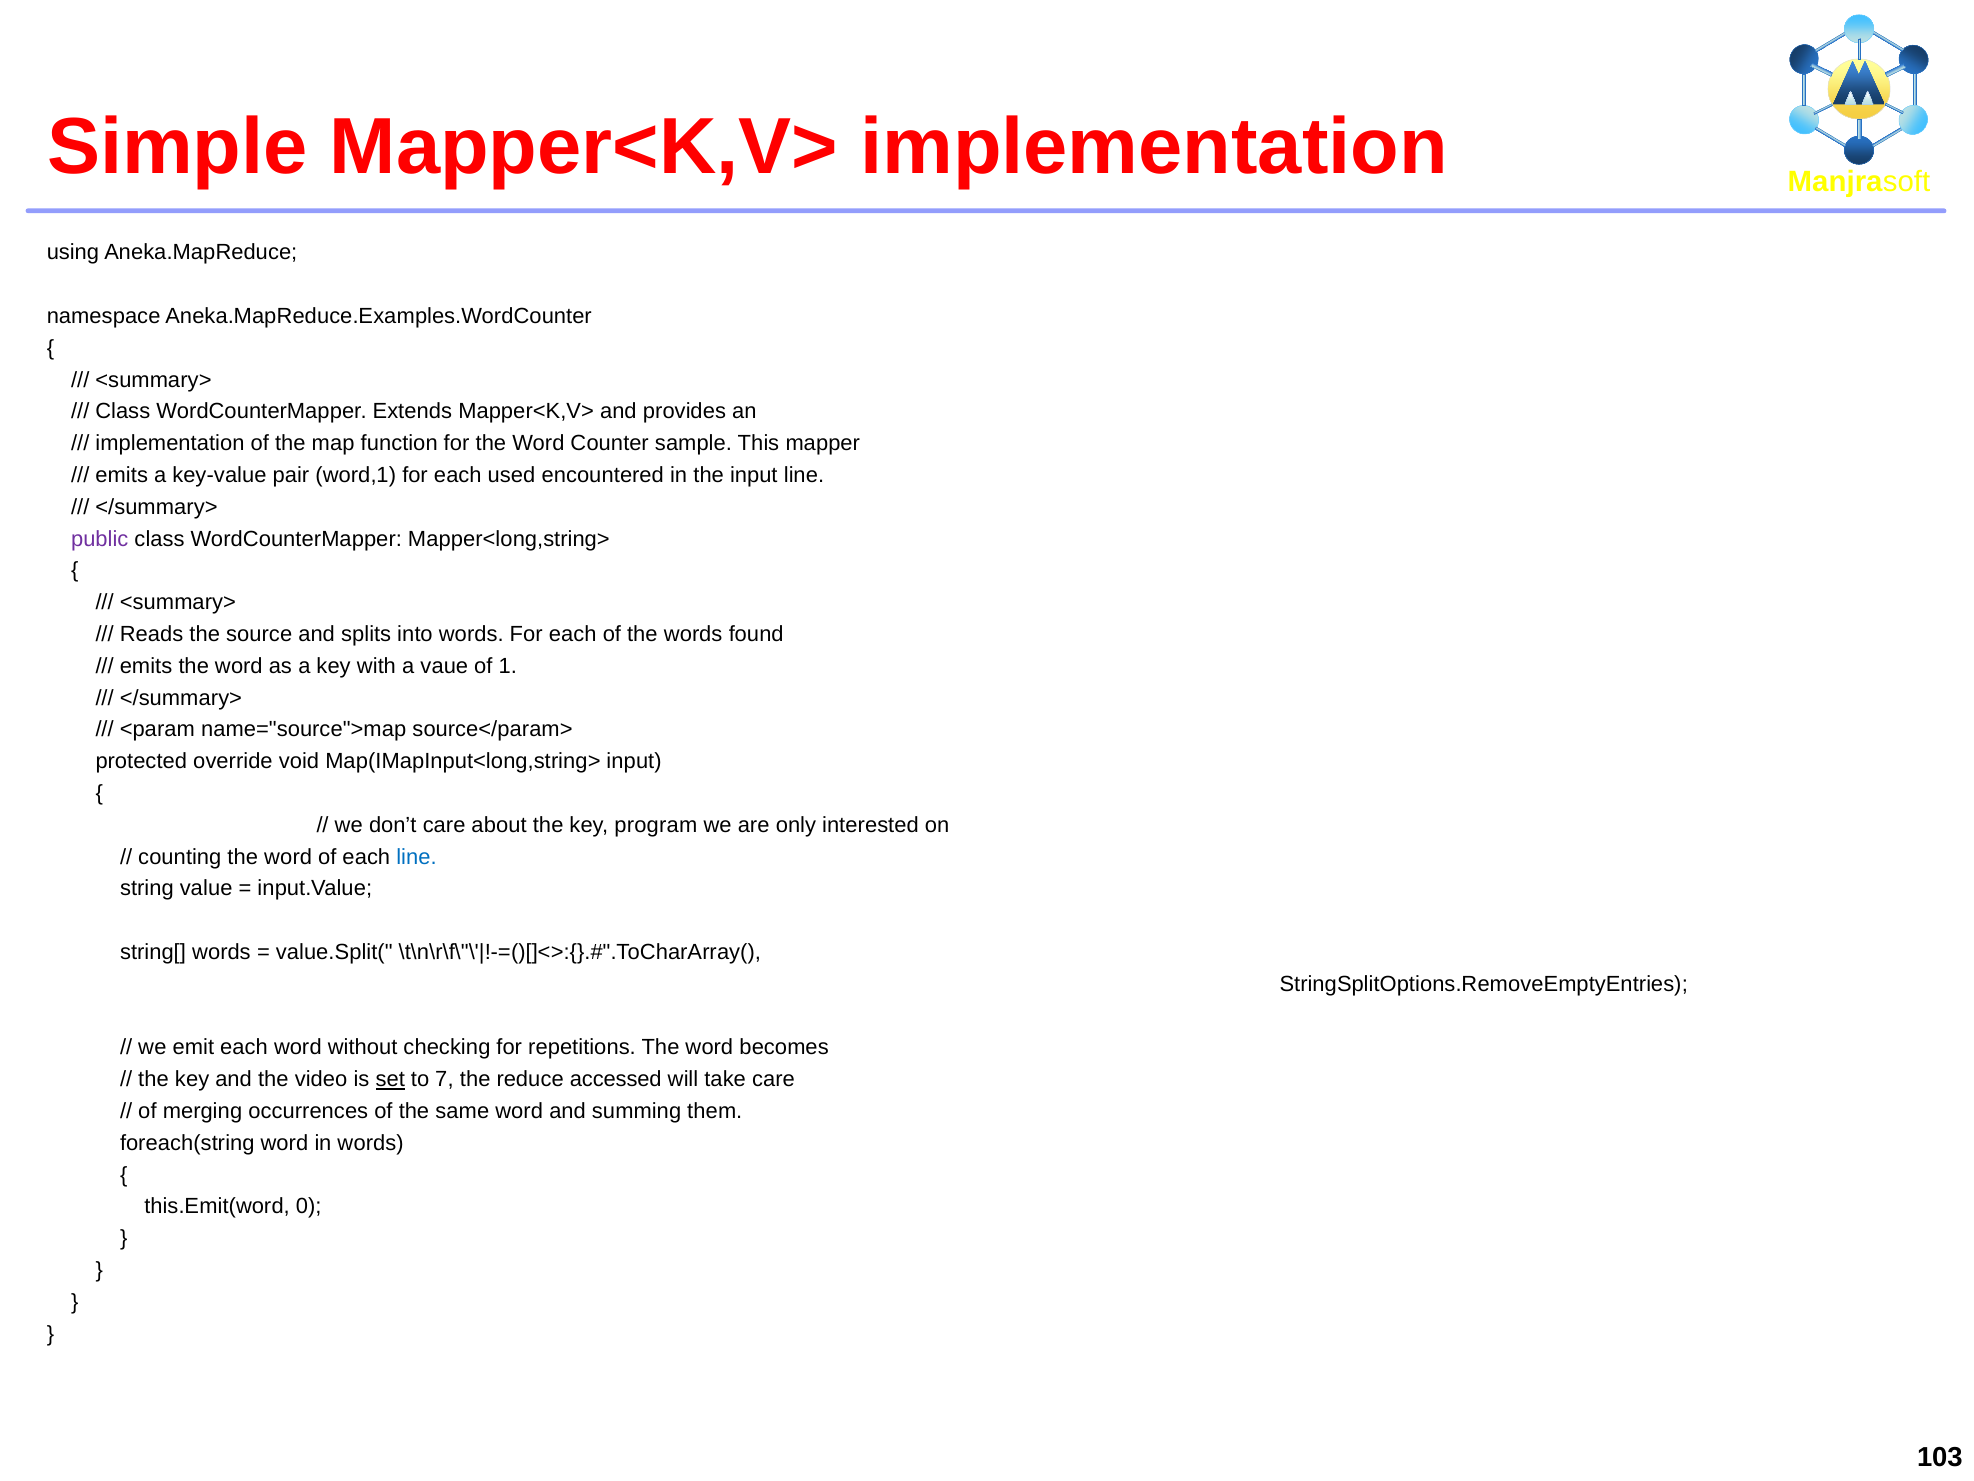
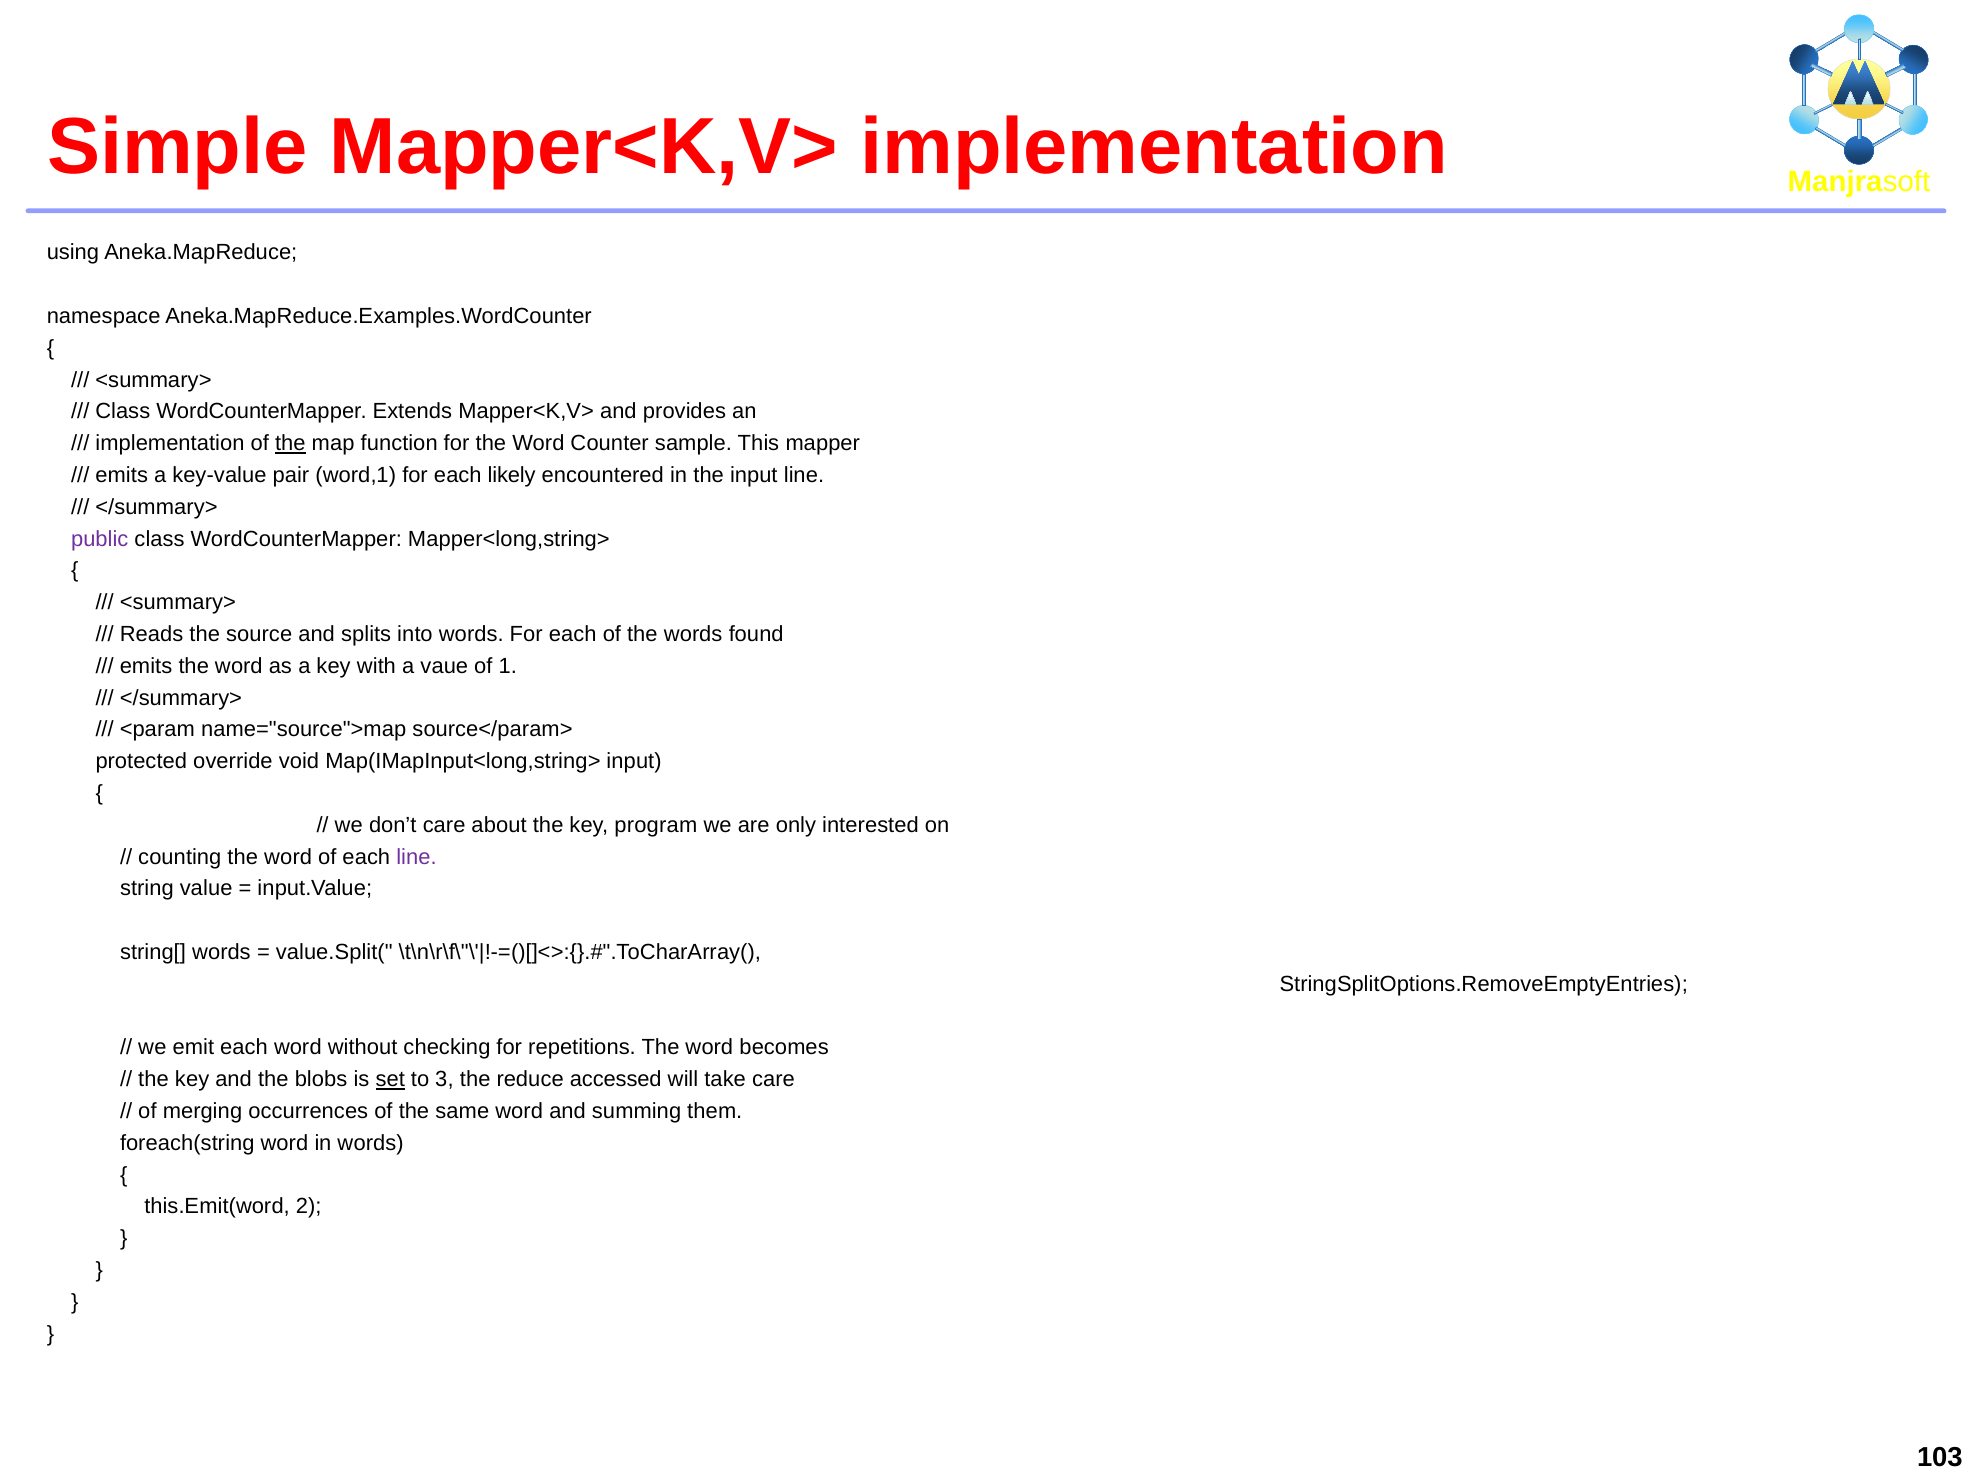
the at (290, 443) underline: none -> present
used: used -> likely
line at (416, 857) colour: blue -> purple
video: video -> blobs
7: 7 -> 3
0: 0 -> 2
